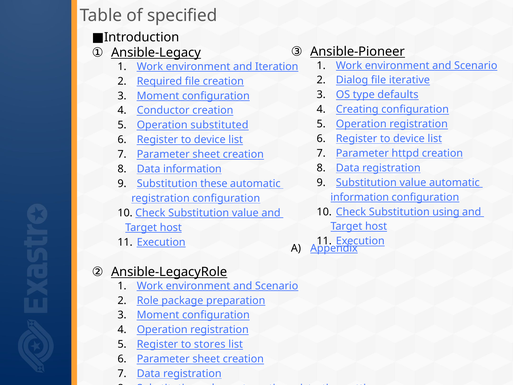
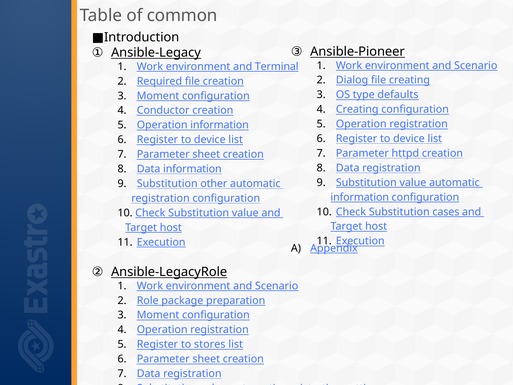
specified: specified -> common
Iteration: Iteration -> Terminal
file iterative: iterative -> creating
Operation substituted: substituted -> information
these: these -> other
using: using -> cases
